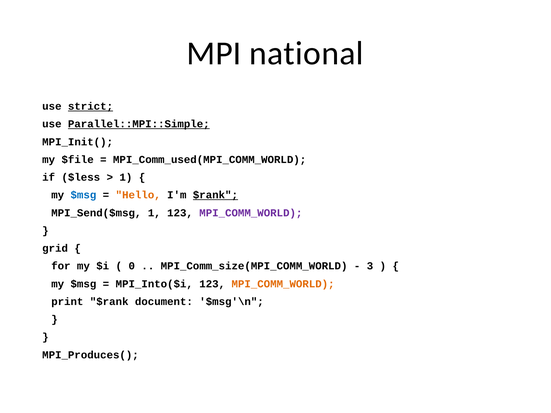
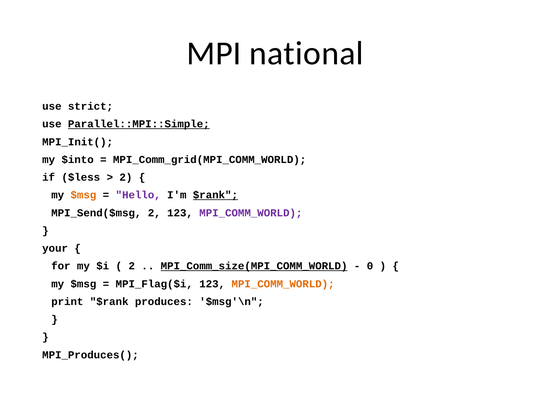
strict underline: present -> none
$file: $file -> $into
MPI_Comm_used(MPI_COMM_WORLD: MPI_Comm_used(MPI_COMM_WORLD -> MPI_Comm_grid(MPI_COMM_WORLD
1 at (126, 177): 1 -> 2
$msg at (83, 195) colour: blue -> orange
Hello colour: orange -> purple
MPI_Send($msg 1: 1 -> 2
grid: grid -> your
0 at (132, 266): 0 -> 2
MPI_Comm_size(MPI_COMM_WORLD underline: none -> present
3: 3 -> 0
MPI_Into($i: MPI_Into($i -> MPI_Flag($i
document: document -> produces
